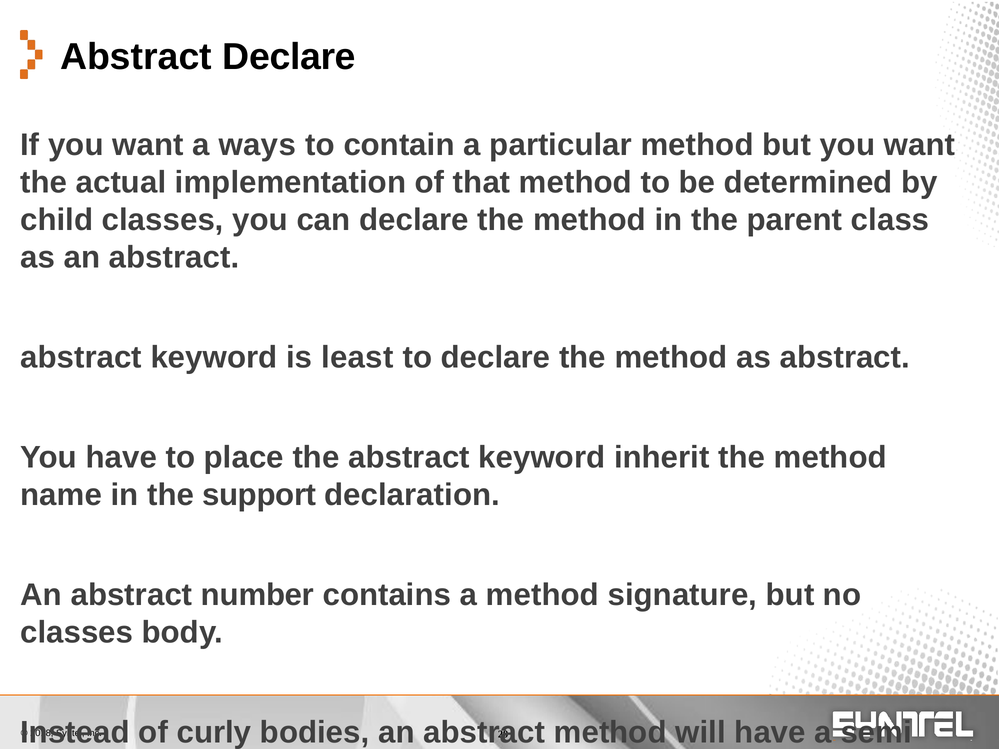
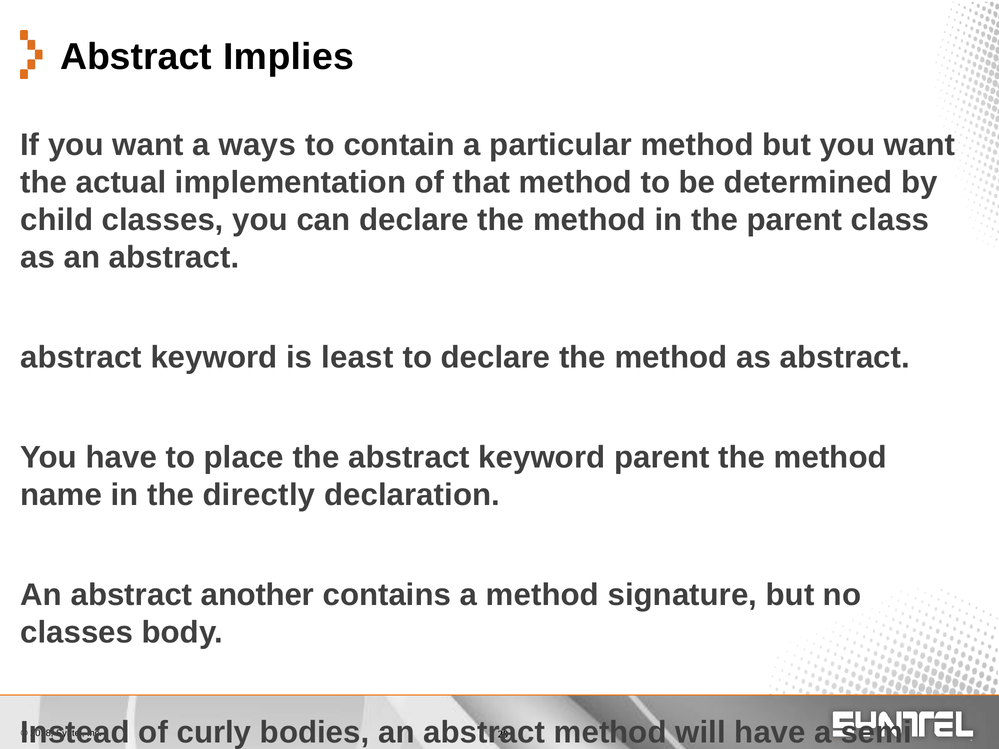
Abstract Declare: Declare -> Implies
keyword inherit: inherit -> parent
support: support -> directly
number: number -> another
